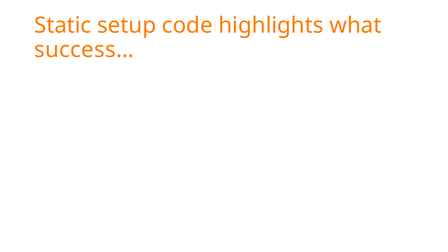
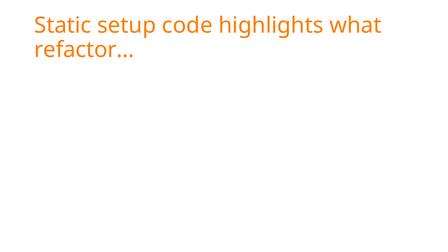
success…: success… -> refactor…
